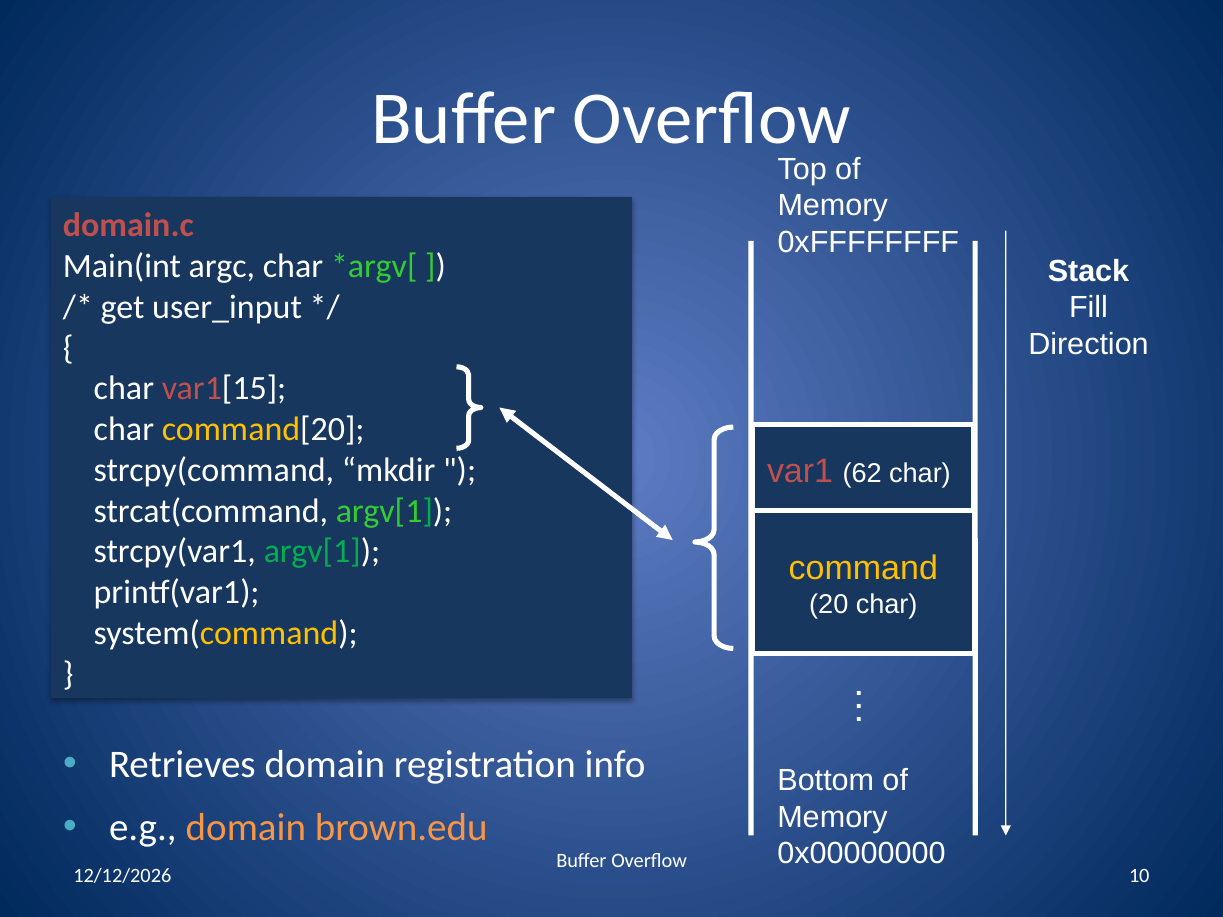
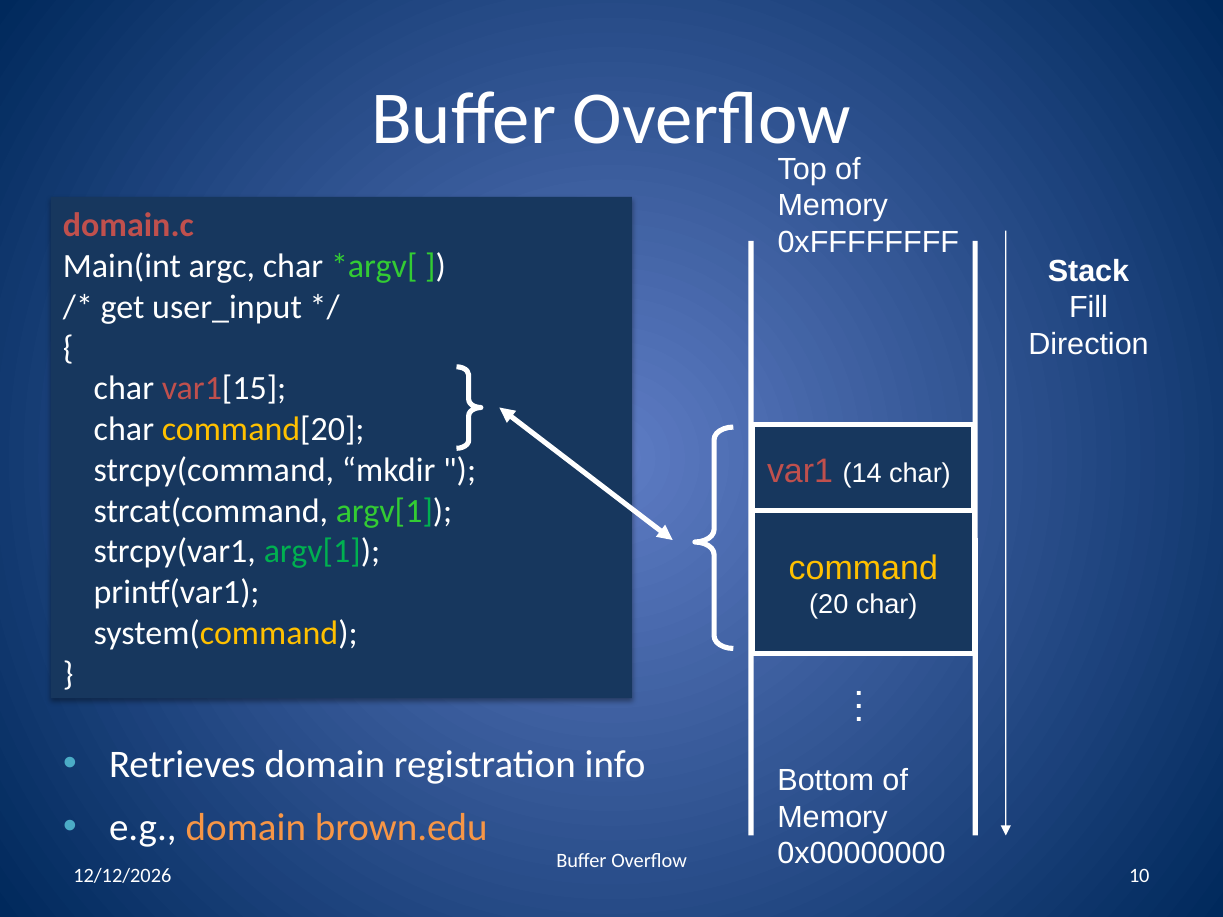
62: 62 -> 14
